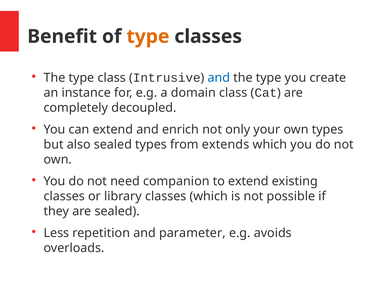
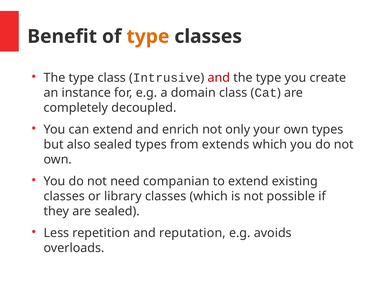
and at (219, 78) colour: blue -> red
companion: companion -> companian
parameter: parameter -> reputation
